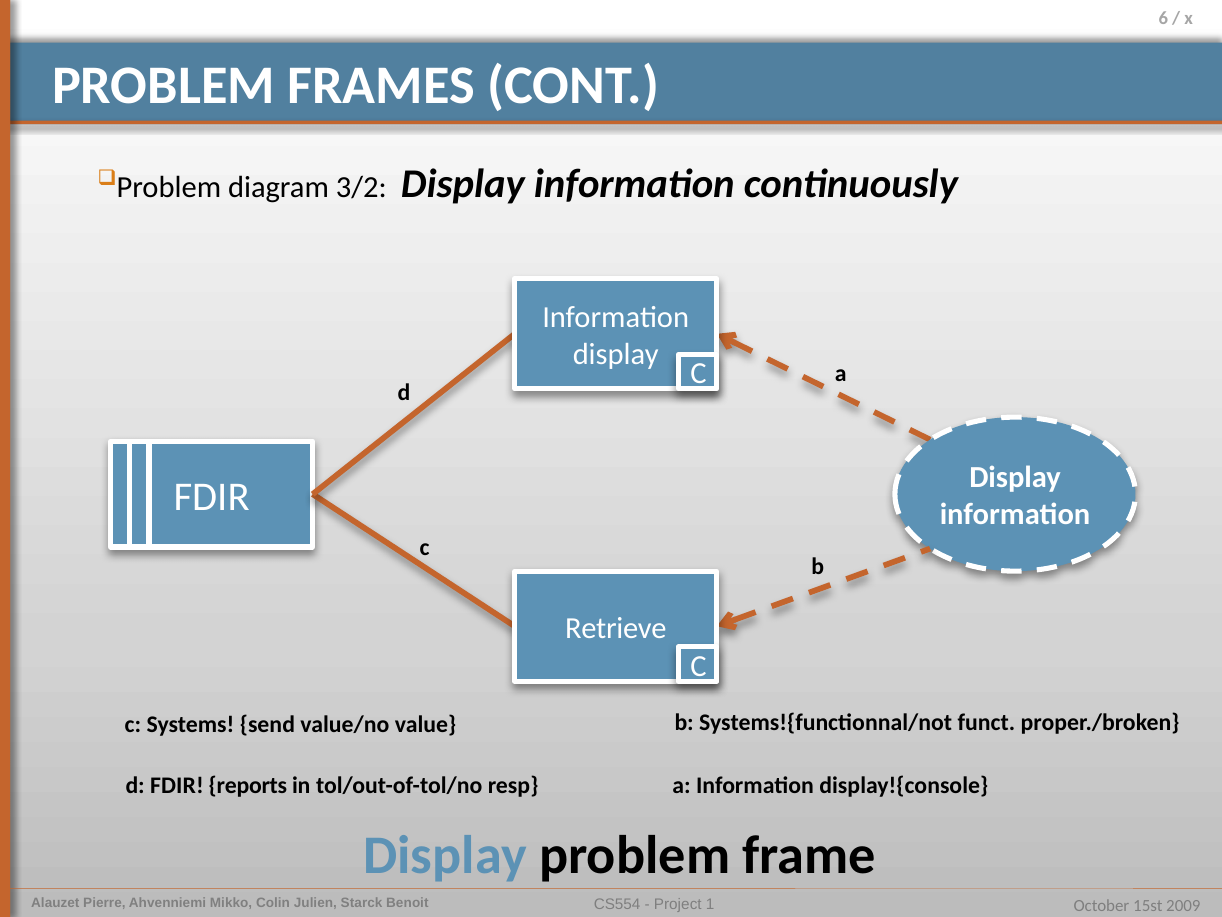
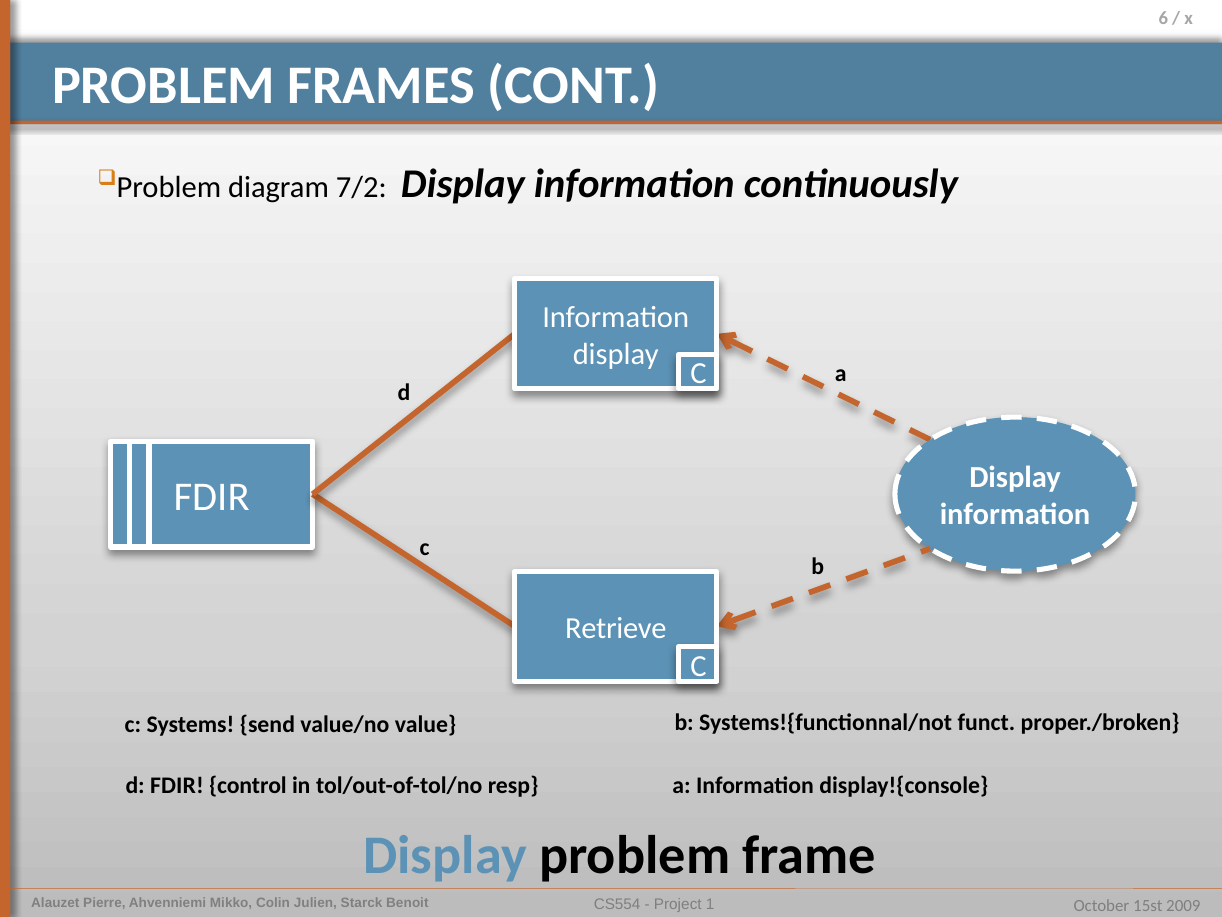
3/2: 3/2 -> 7/2
reports: reports -> control
